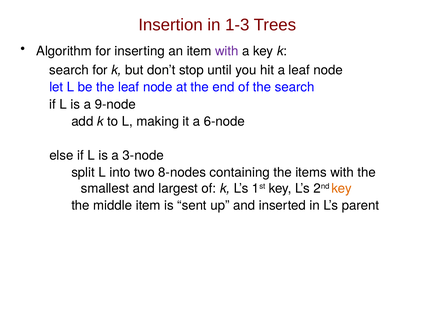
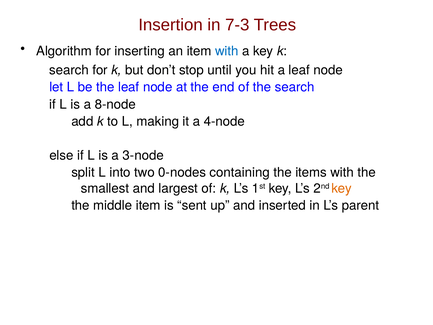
1-3: 1-3 -> 7-3
with at (227, 51) colour: purple -> blue
9-node: 9-node -> 8-node
6-node: 6-node -> 4-node
8-nodes: 8-nodes -> 0-nodes
